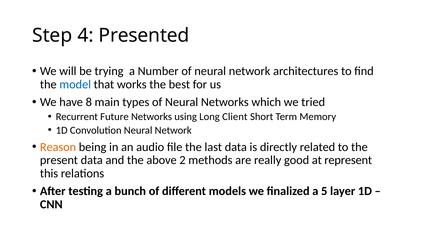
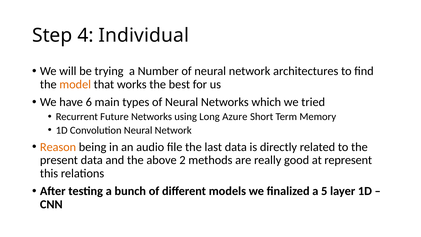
Presented: Presented -> Individual
model colour: blue -> orange
8: 8 -> 6
Client: Client -> Azure
